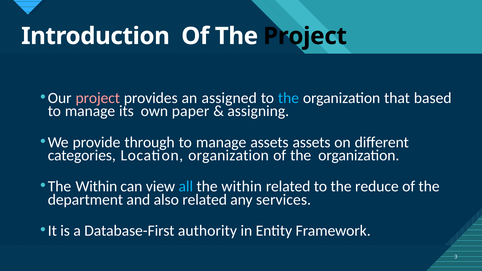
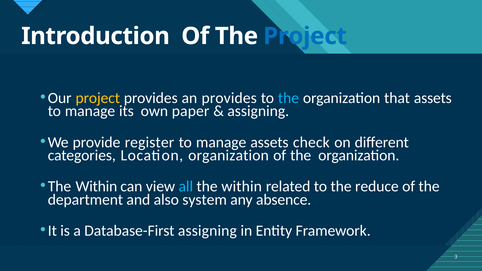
Project at (305, 36) colour: black -> blue
project at (98, 98) colour: pink -> yellow
an assigned: assigned -> provides
that based: based -> assets
through: through -> register
assets assets: assets -> check
also related: related -> system
services: services -> absence
Database-First authority: authority -> assigning
